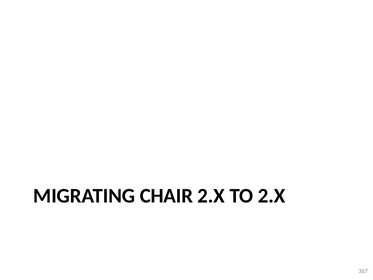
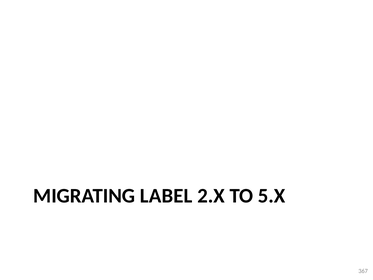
CHAIR: CHAIR -> LABEL
TO 2.X: 2.X -> 5.X
